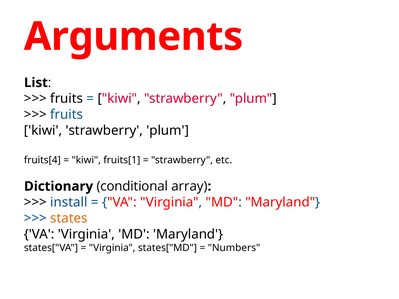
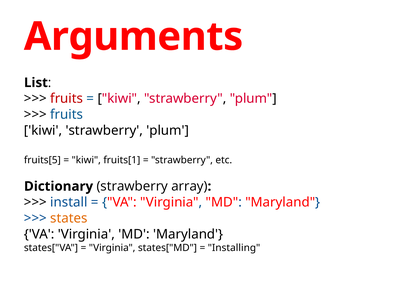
fruits at (67, 99) colour: black -> red
fruits[4: fruits[4 -> fruits[5
Dictionary conditional: conditional -> strawberry
Numbers: Numbers -> Installing
